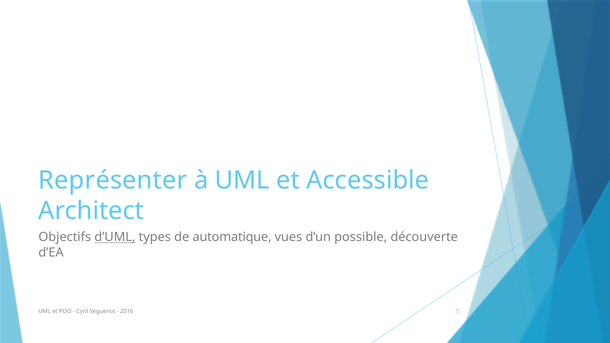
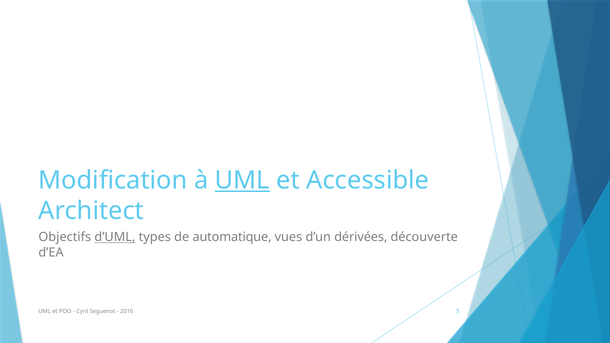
Représenter: Représenter -> Modification
UML at (242, 180) underline: none -> present
possible: possible -> dérivées
